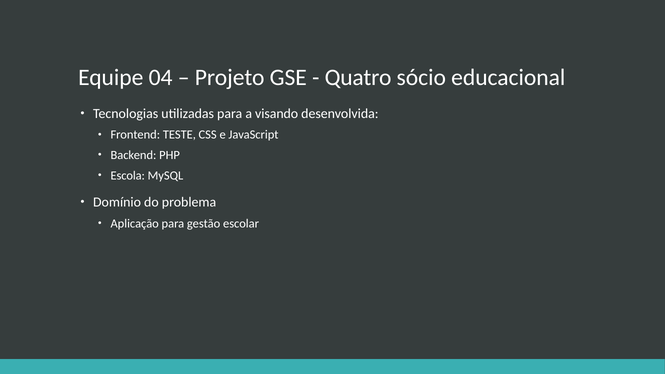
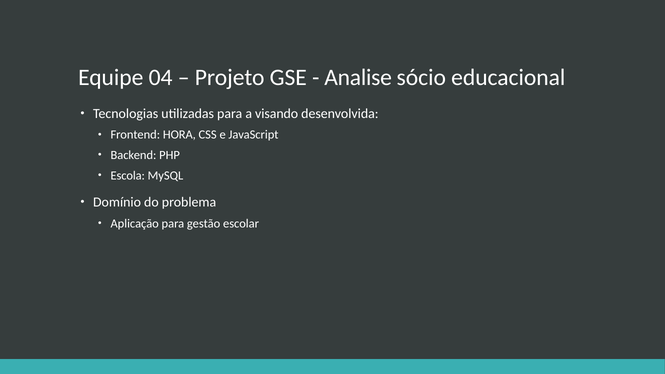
Quatro: Quatro -> Analise
TESTE: TESTE -> HORA
